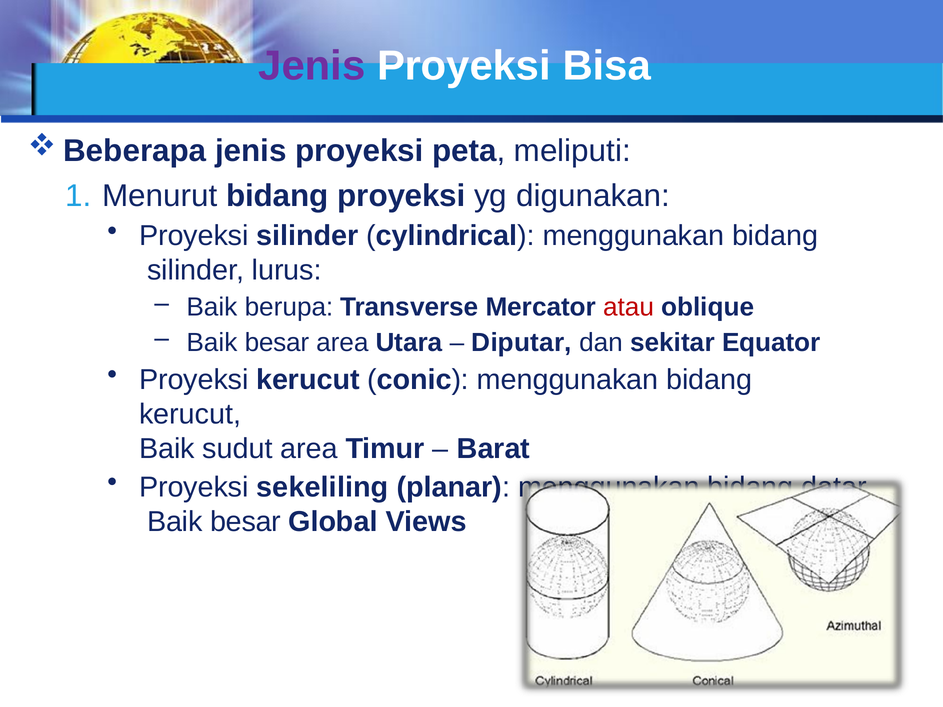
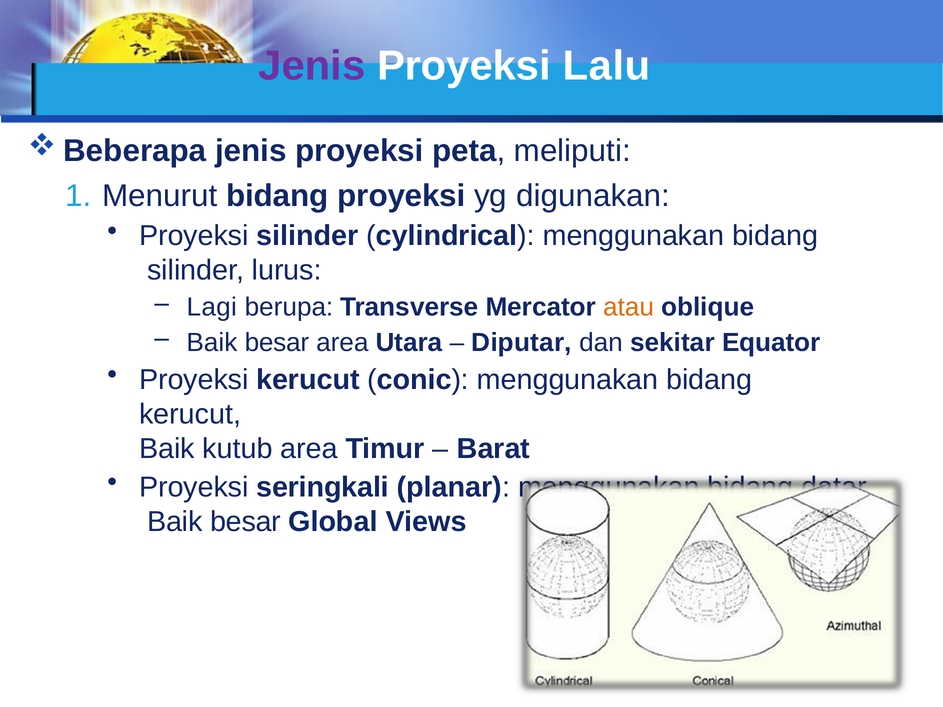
Bisa: Bisa -> Lalu
Baik at (212, 307): Baik -> Lagi
atau colour: red -> orange
sudut: sudut -> kutub
sekeliling: sekeliling -> seringkali
